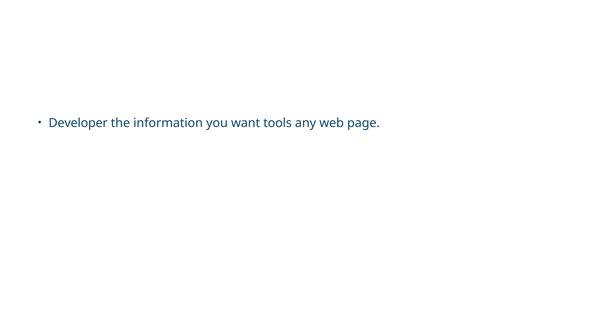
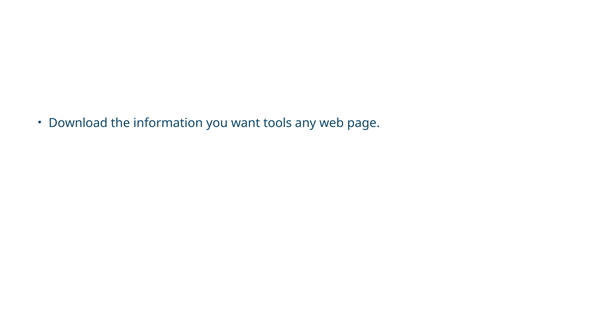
Developer: Developer -> Download
